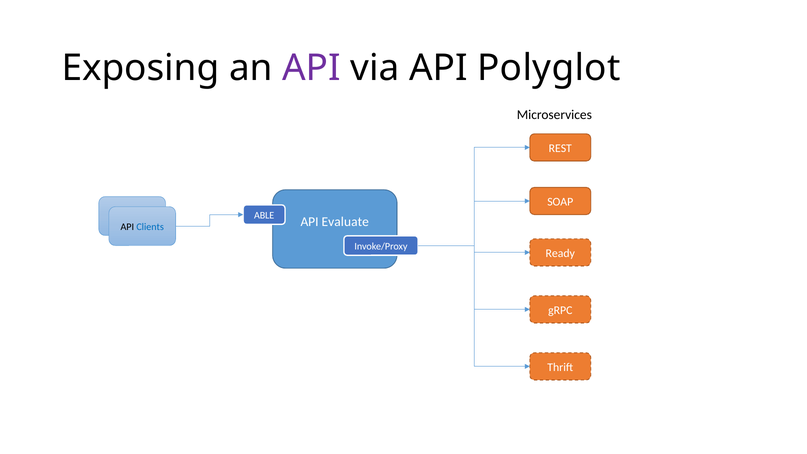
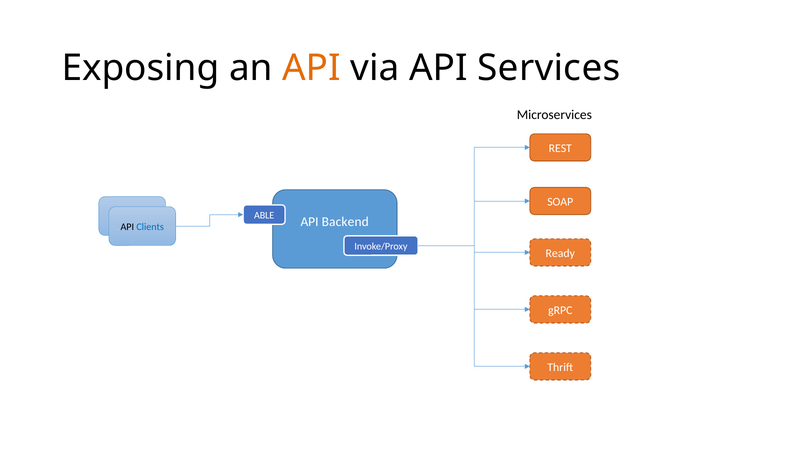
API at (312, 68) colour: purple -> orange
Polyglot: Polyglot -> Services
Evaluate: Evaluate -> Backend
